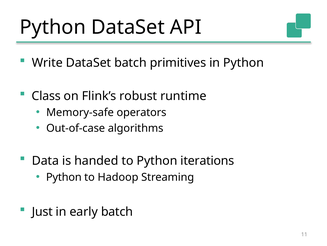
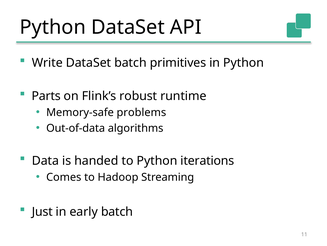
Class: Class -> Parts
operators: operators -> problems
Out-of-case: Out-of-case -> Out-of-data
Python at (64, 177): Python -> Comes
